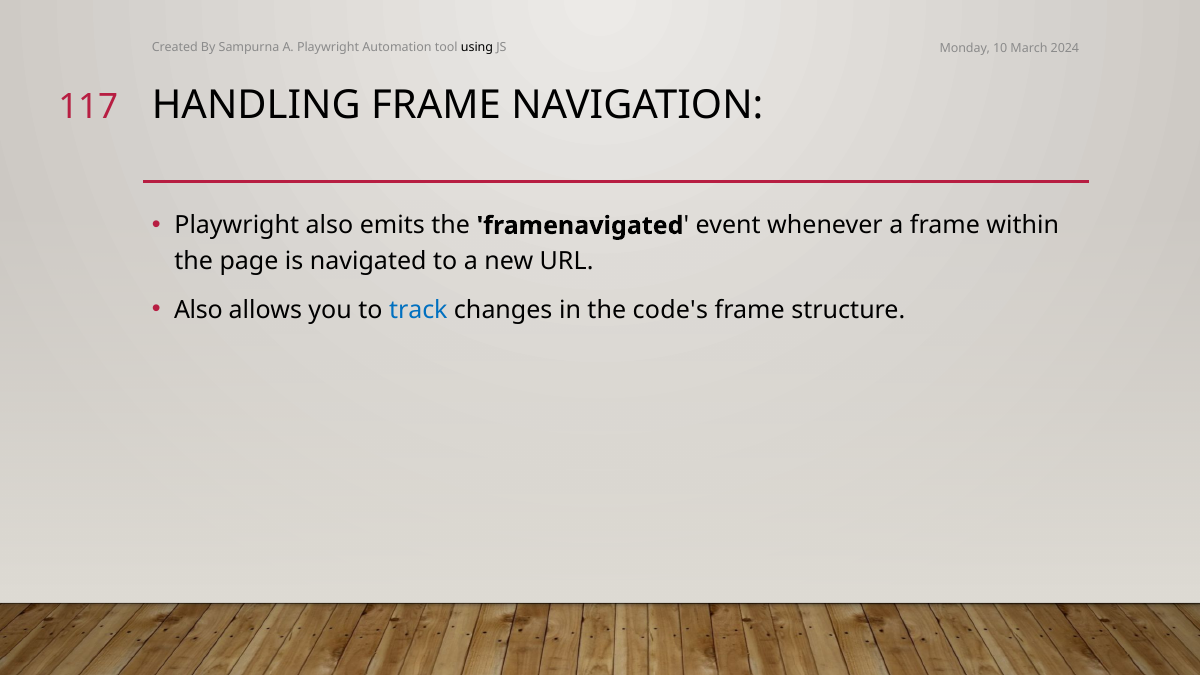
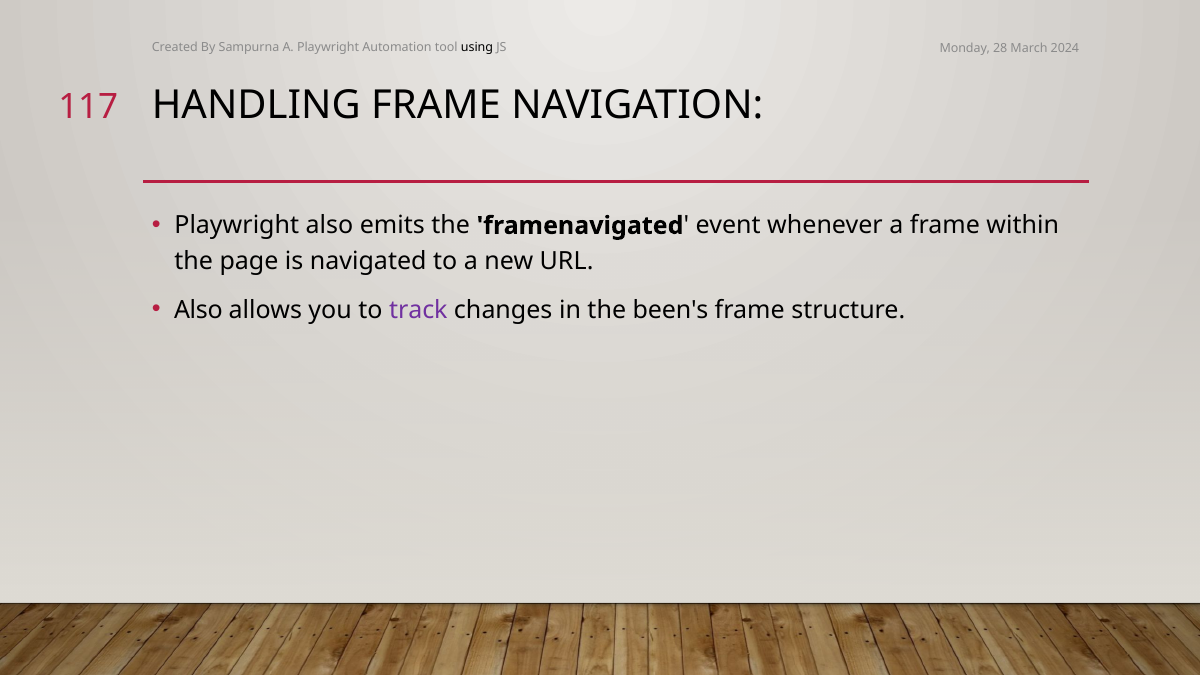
10: 10 -> 28
track colour: blue -> purple
code's: code's -> been's
